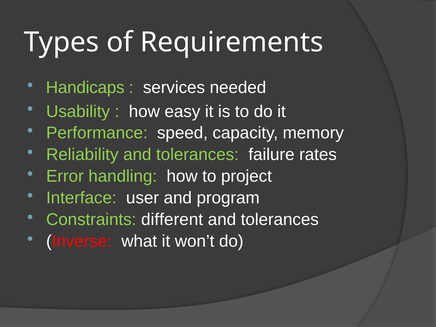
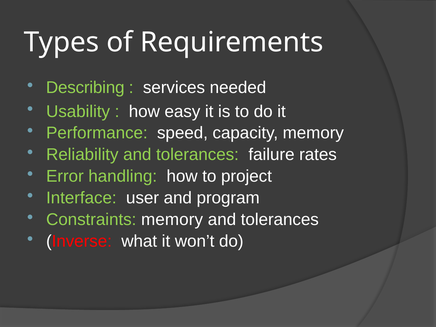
Handicaps: Handicaps -> Describing
Constraints different: different -> memory
